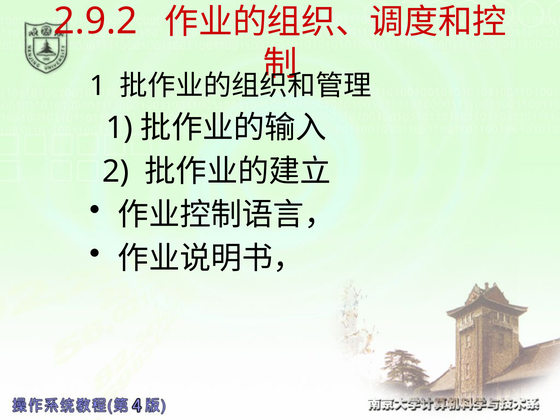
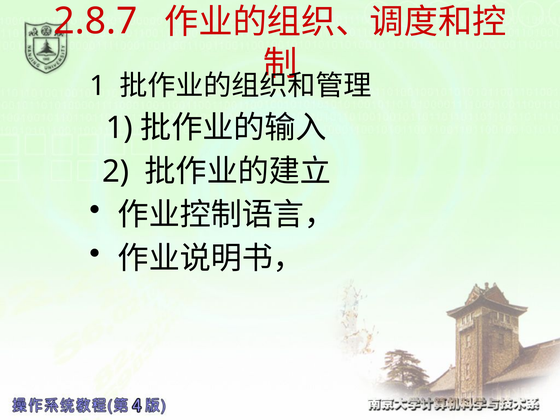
2.9.2: 2.9.2 -> 2.8.7
